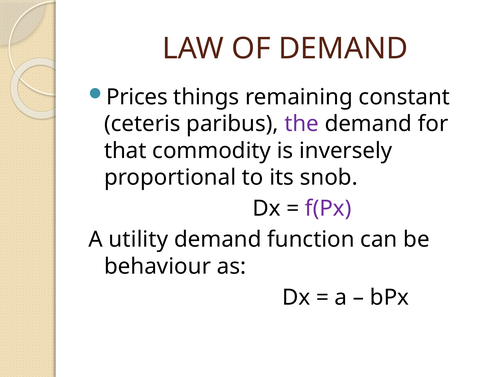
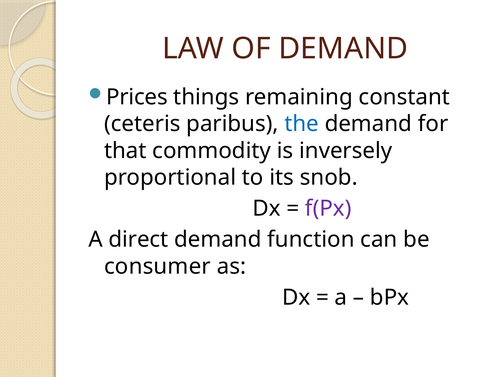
the colour: purple -> blue
utility: utility -> direct
behaviour: behaviour -> consumer
